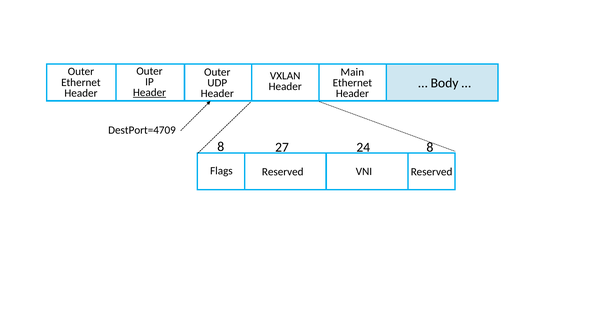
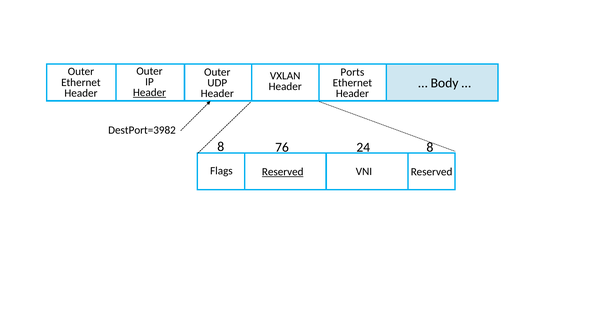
Main: Main -> Ports
DestPort=4709: DestPort=4709 -> DestPort=3982
27: 27 -> 76
Reserved at (283, 172) underline: none -> present
